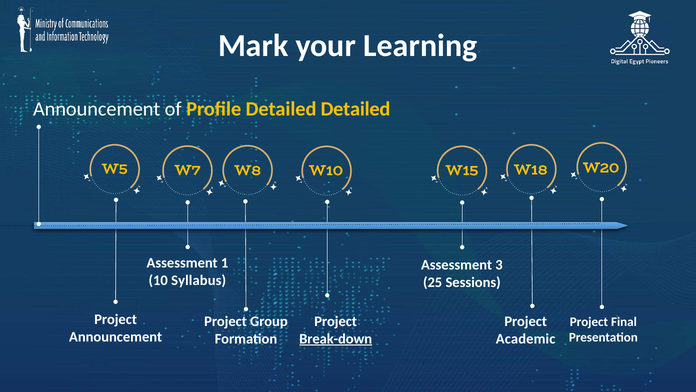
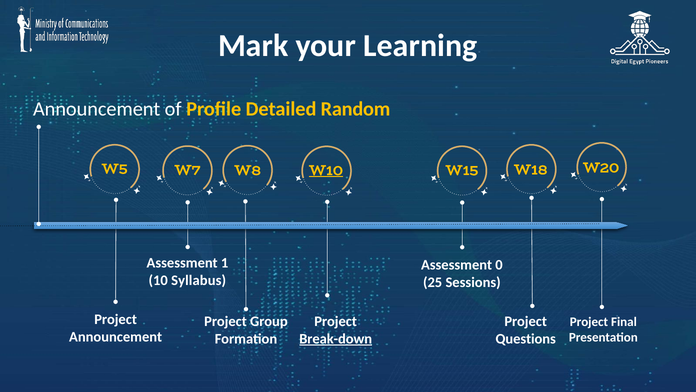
Detailed Detailed: Detailed -> Random
W10 underline: none -> present
3: 3 -> 0
Academic: Academic -> Questions
